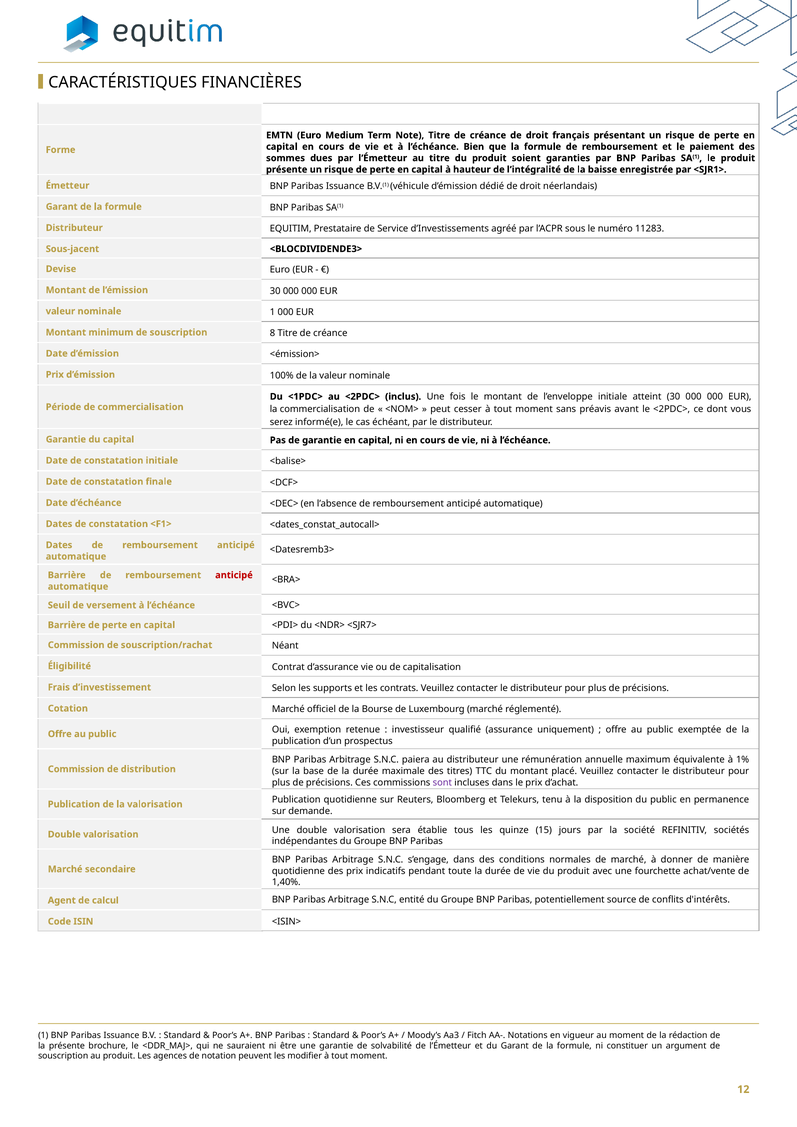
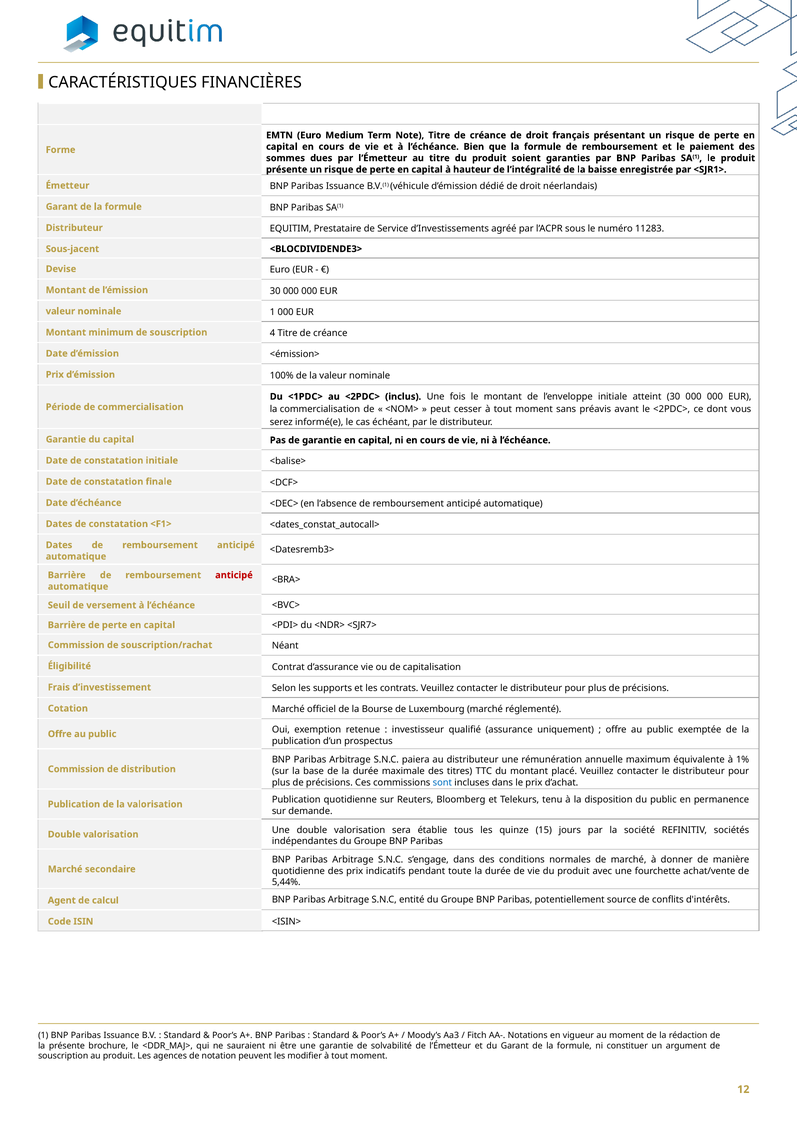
8: 8 -> 4
sont colour: purple -> blue
1,40%: 1,40% -> 5,44%
